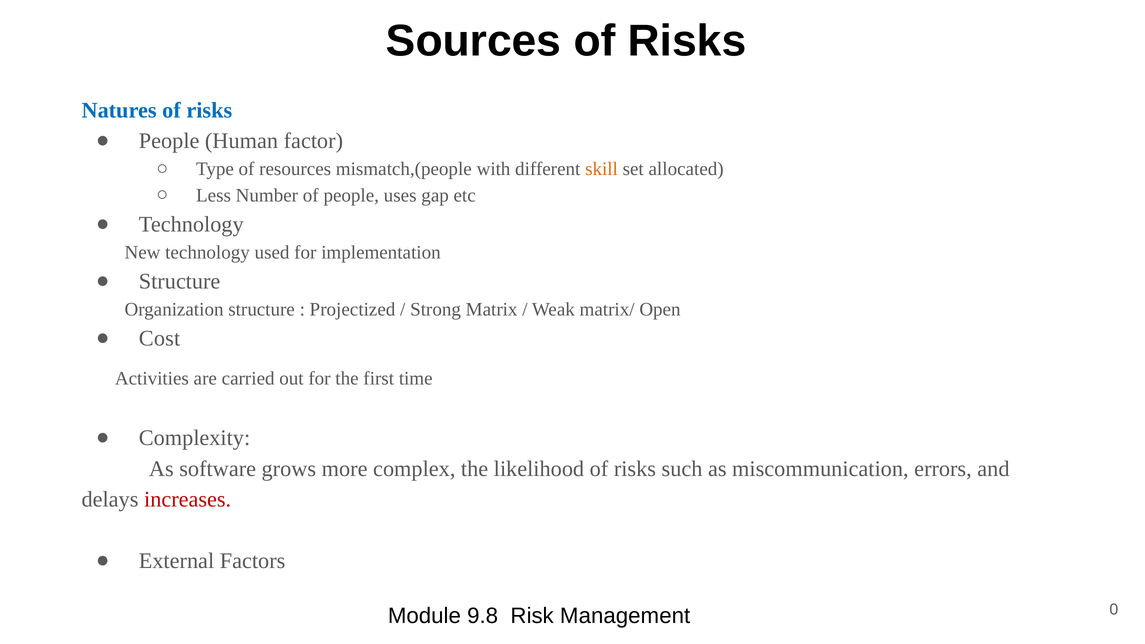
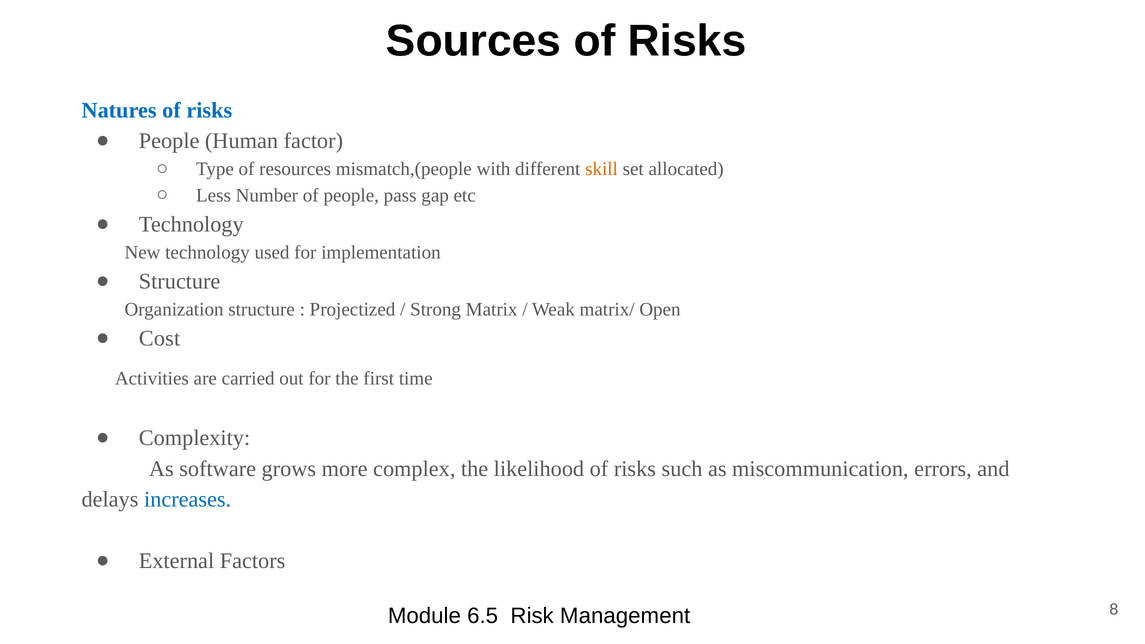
uses: uses -> pass
increases colour: red -> blue
9.8: 9.8 -> 6.5
0: 0 -> 8
